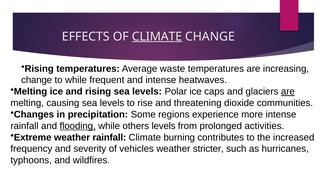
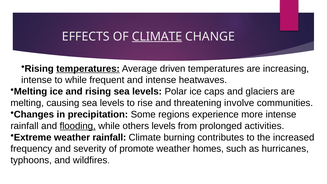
temperatures at (88, 69) underline: none -> present
waste: waste -> driven
change at (37, 80): change -> intense
are at (288, 92) underline: present -> none
dioxide: dioxide -> involve
vehicles: vehicles -> promote
stricter: stricter -> homes
